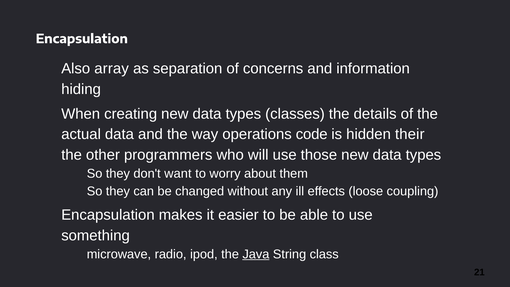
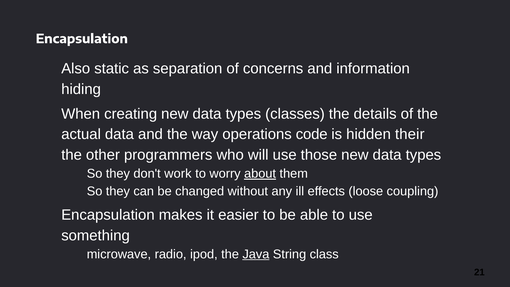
array: array -> static
want: want -> work
about underline: none -> present
